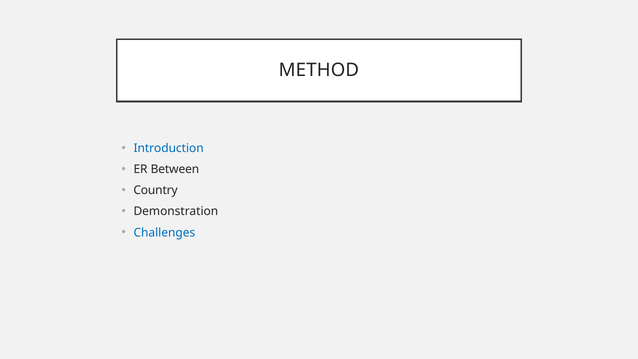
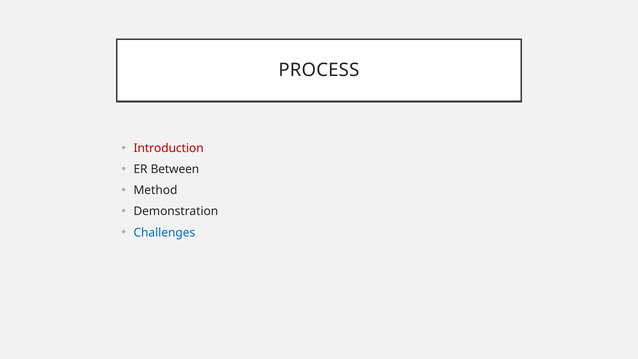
METHOD: METHOD -> PROCESS
Introduction colour: blue -> red
Country: Country -> Method
